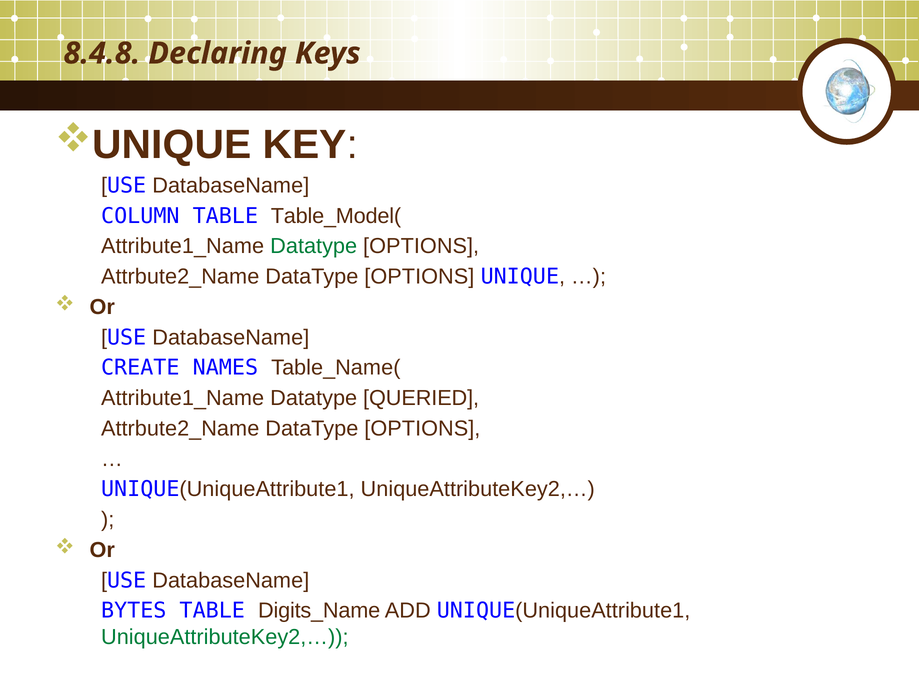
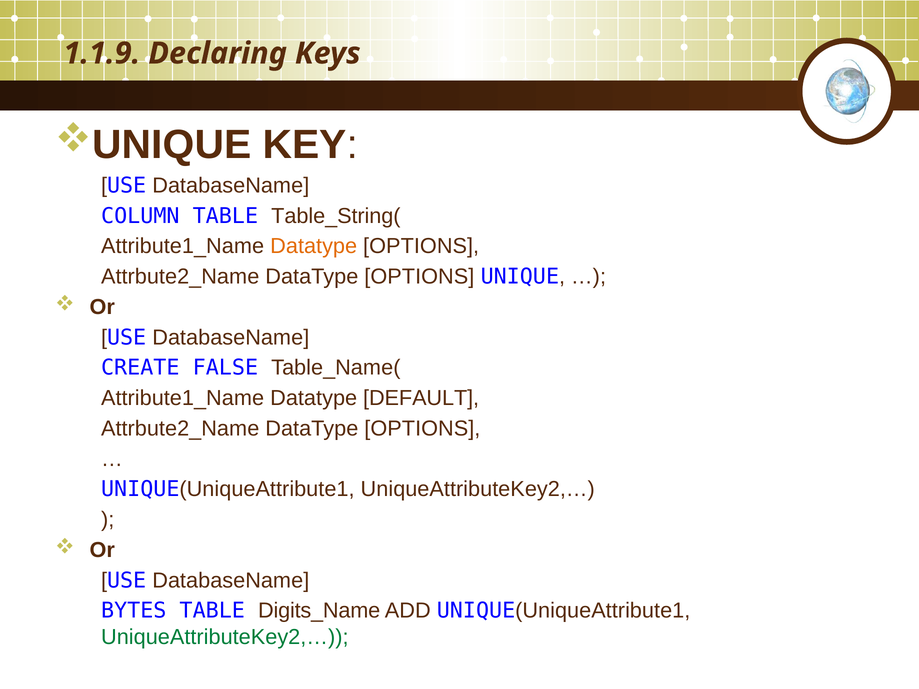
8.4.8: 8.4.8 -> 1.1.9
Table_Model(: Table_Model( -> Table_String(
Datatype at (314, 246) colour: green -> orange
NAMES: NAMES -> FALSE
QUERIED: QUERIED -> DEFAULT
